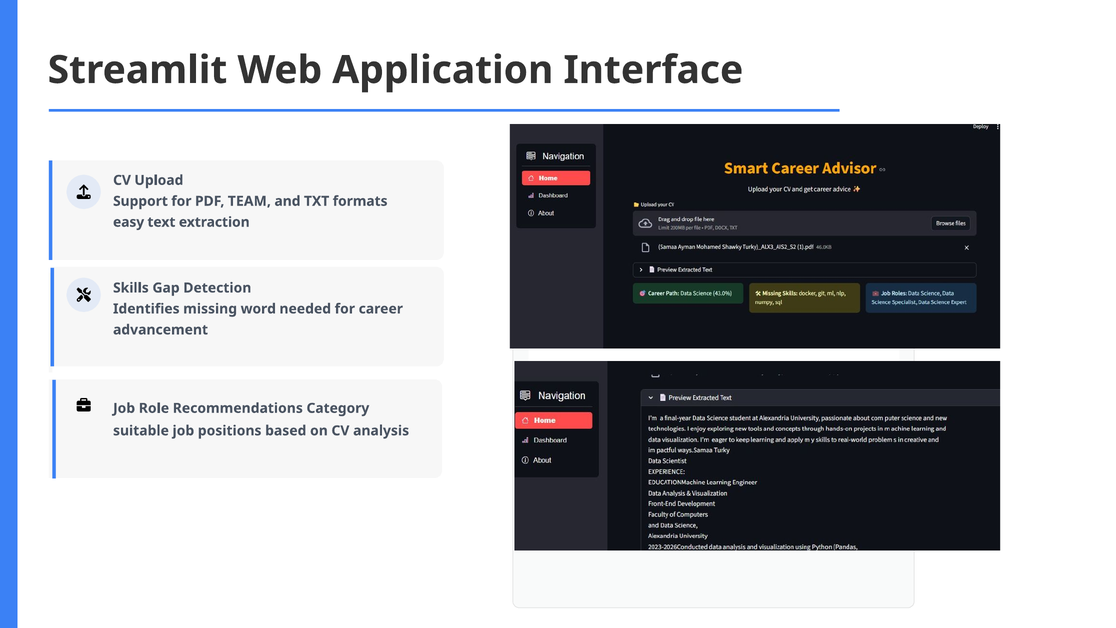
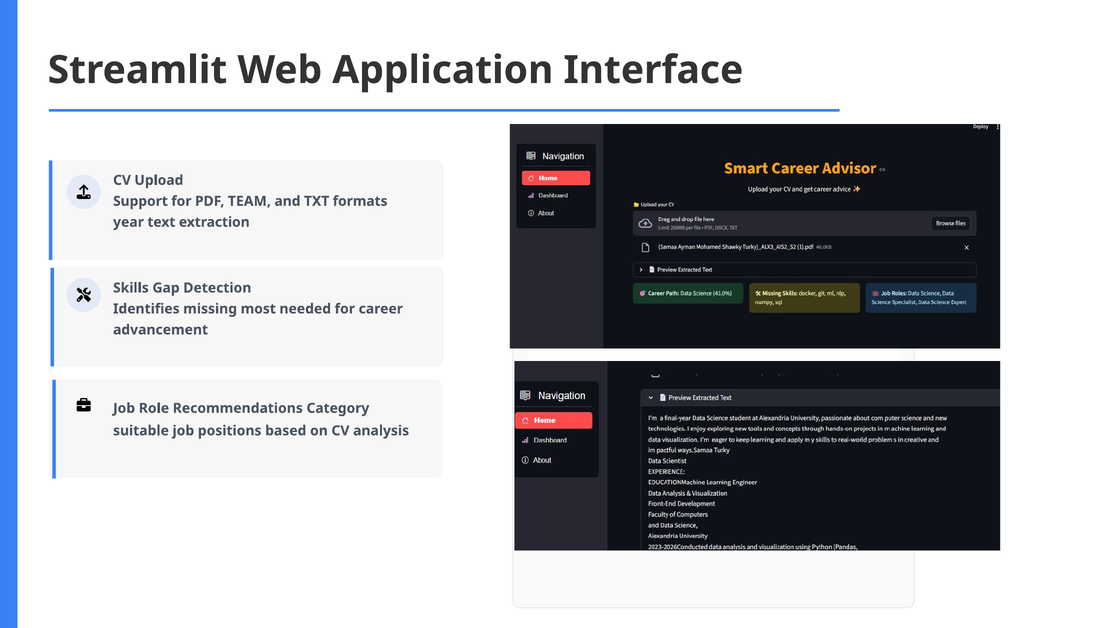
easy: easy -> year
word: word -> most
